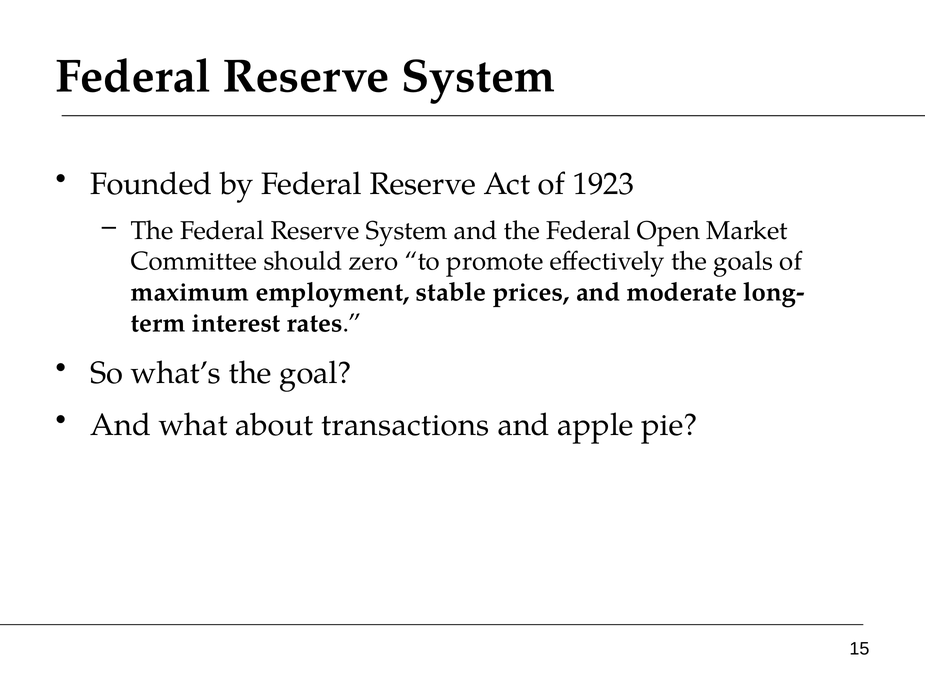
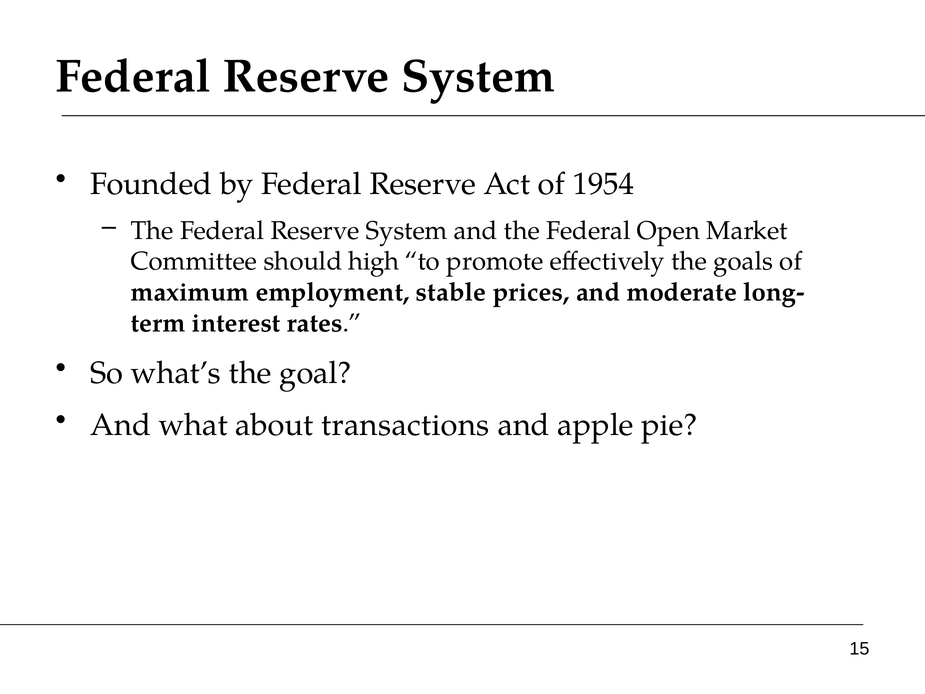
1923: 1923 -> 1954
zero: zero -> high
